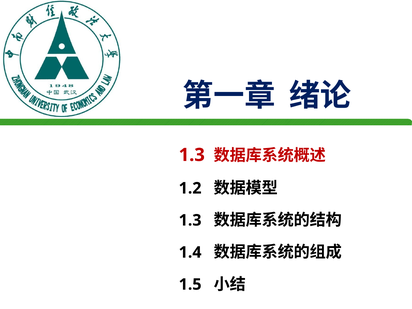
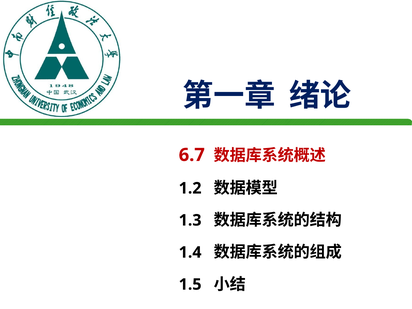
1.3 at (192, 155): 1.3 -> 6.7
